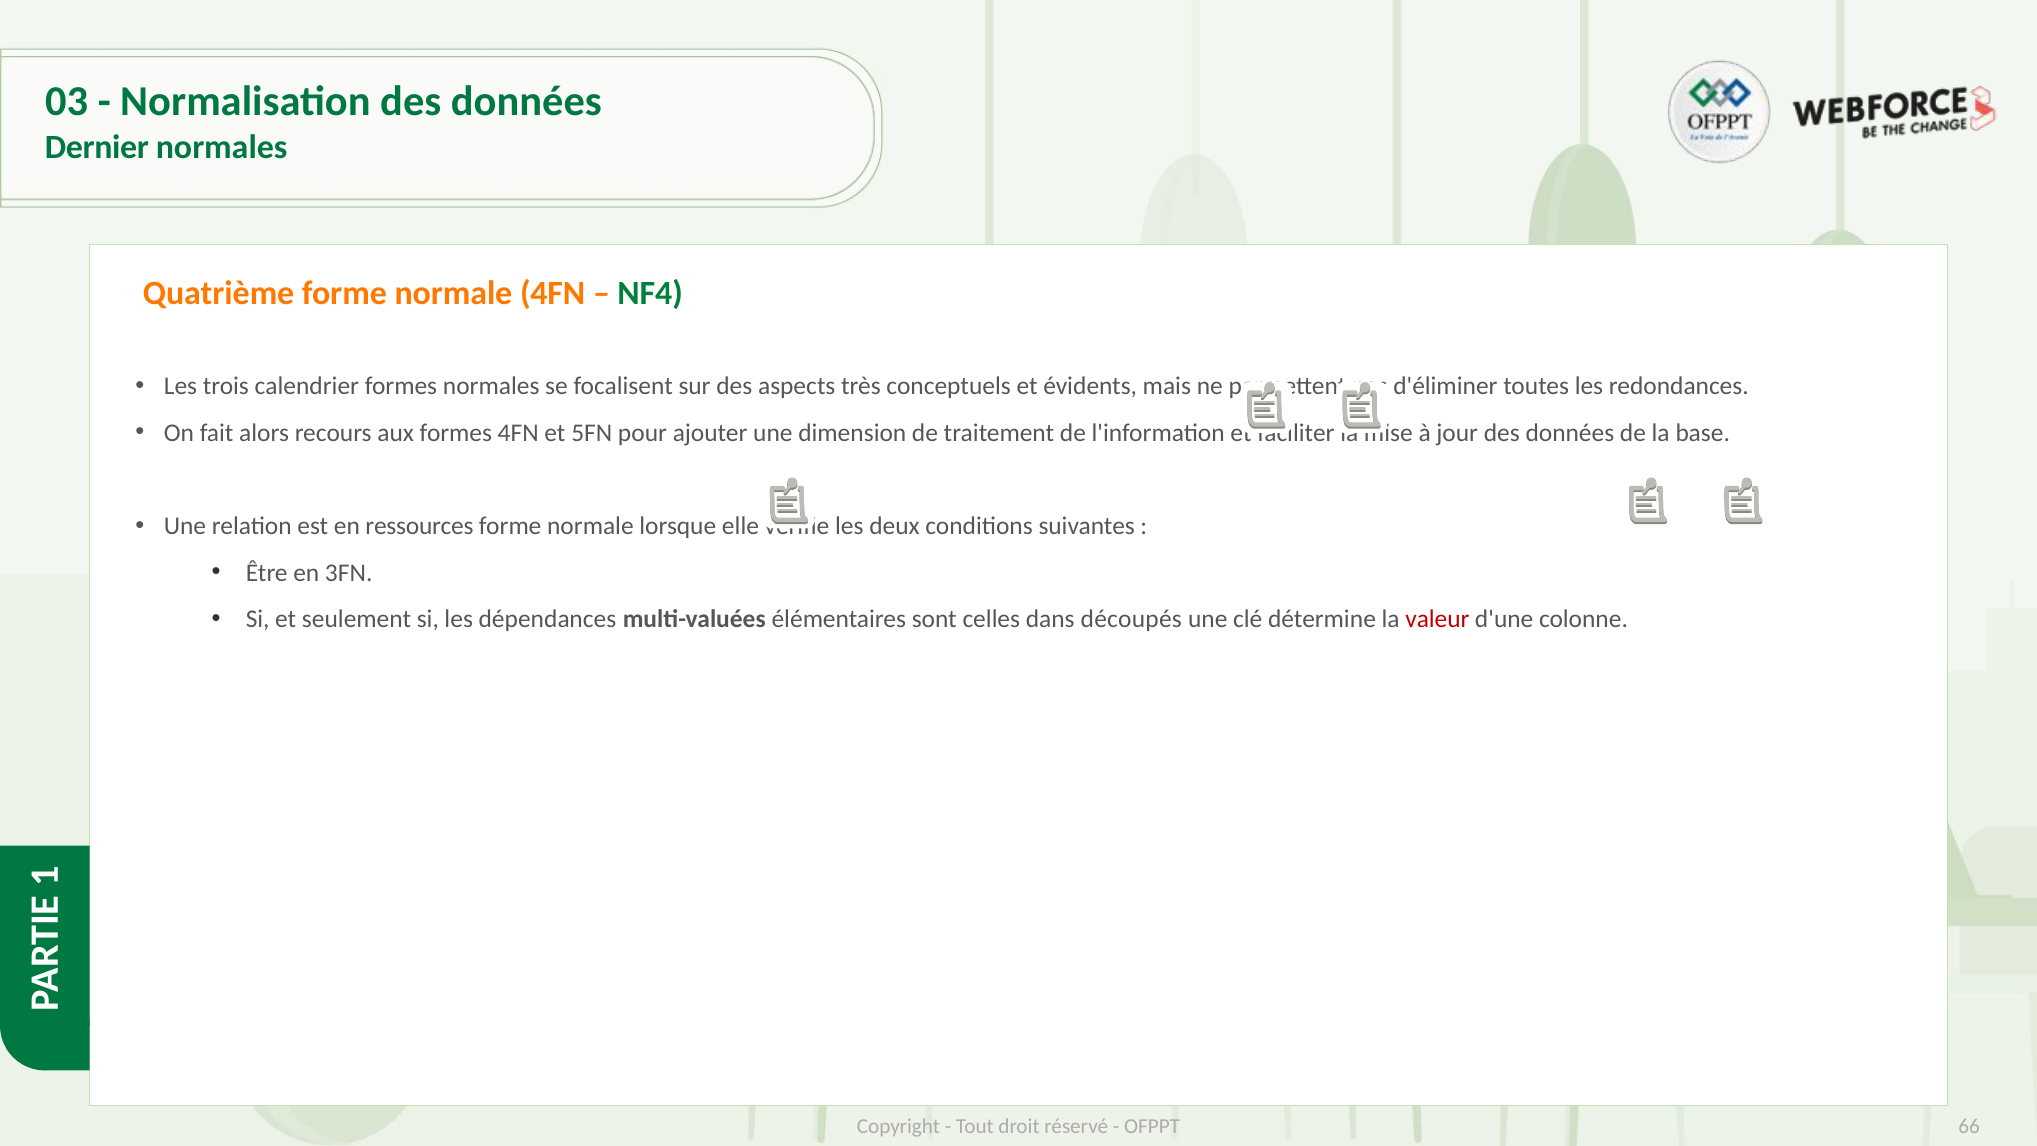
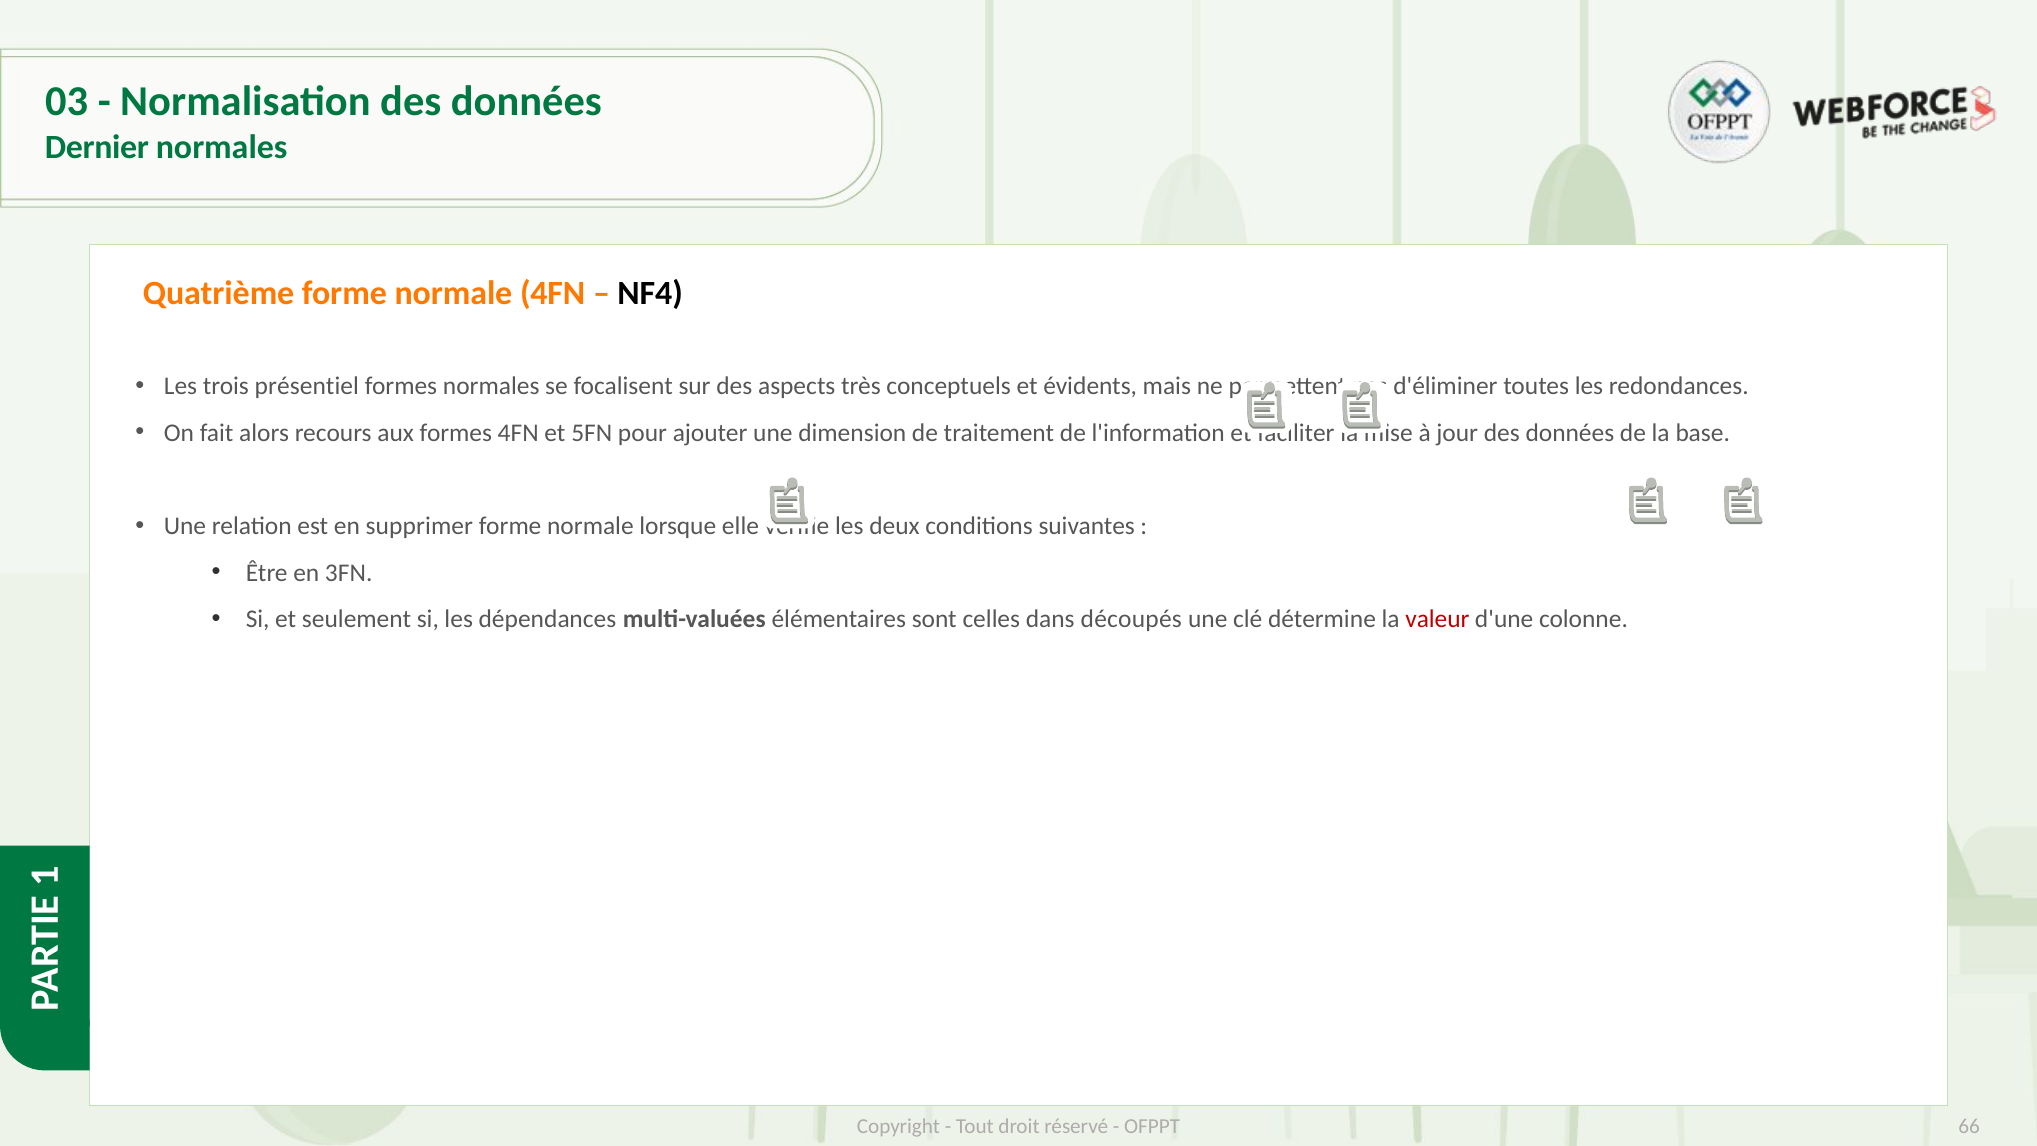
NF4 colour: green -> black
calendrier: calendrier -> présentiel
ressources: ressources -> supprimer
